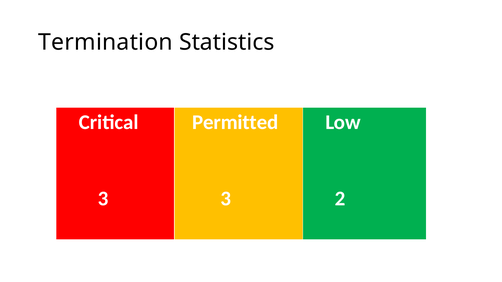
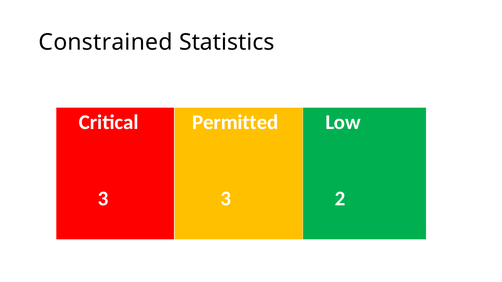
Termination: Termination -> Constrained
